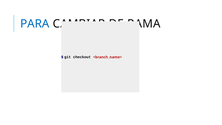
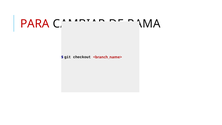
PARA colour: blue -> red
